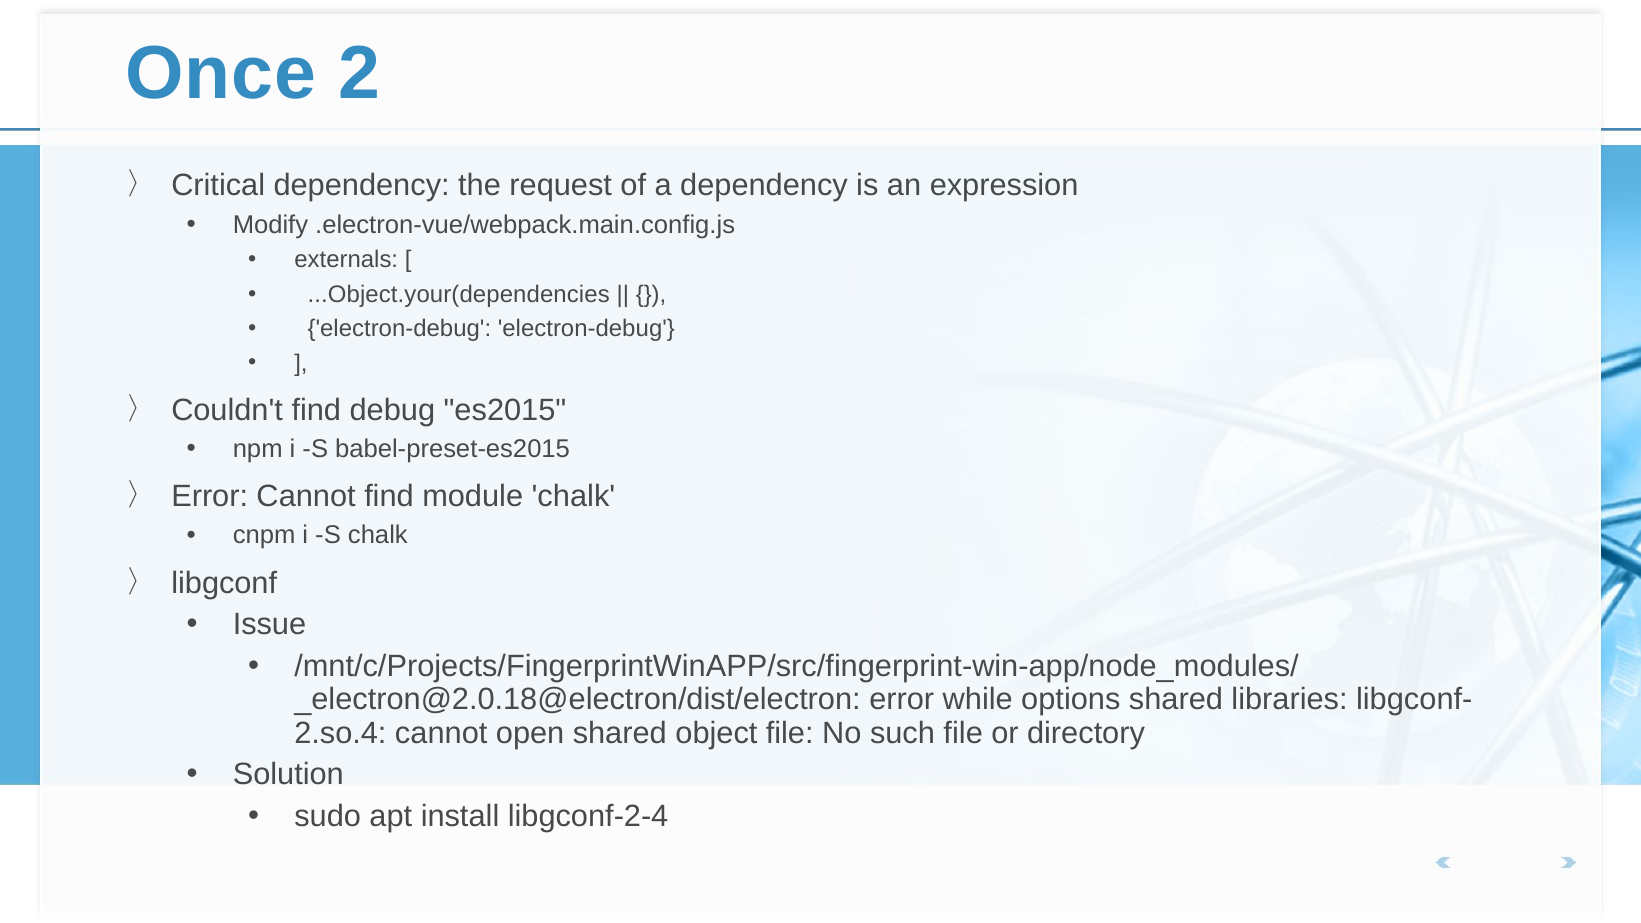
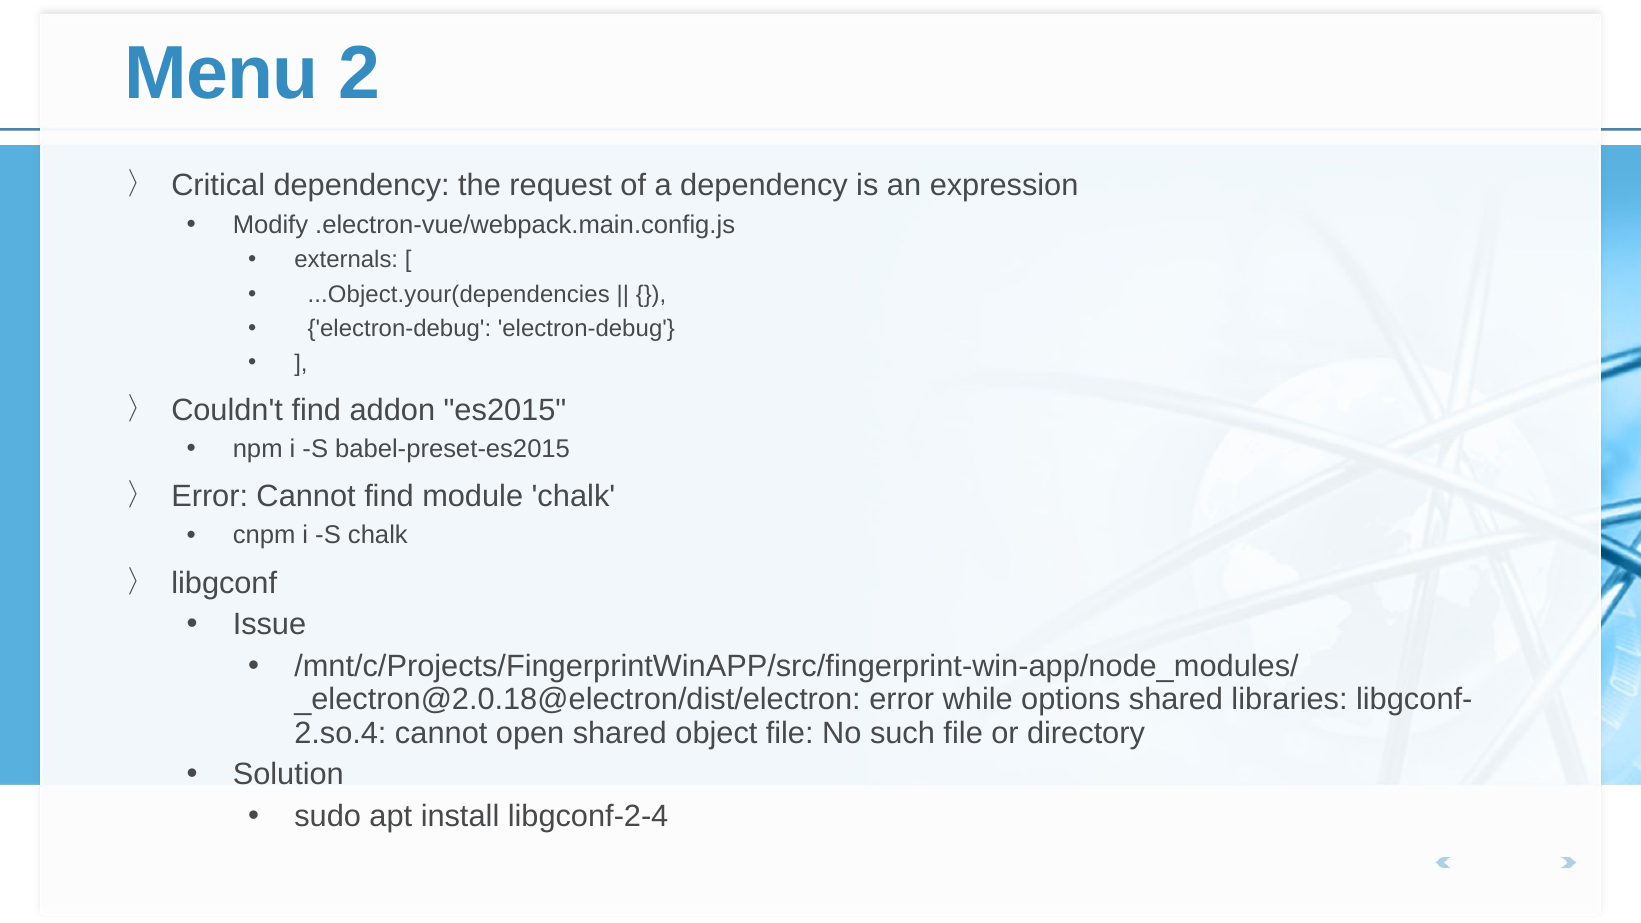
Once: Once -> Menu
debug: debug -> addon
